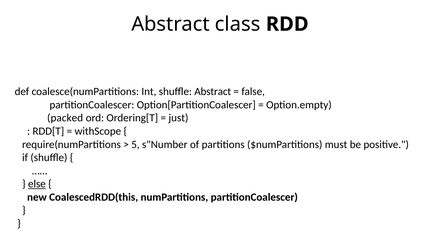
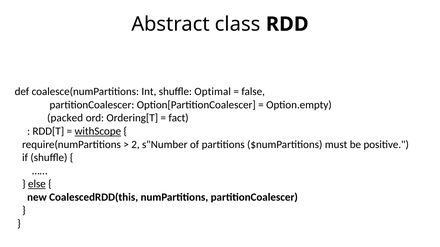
shuffle Abstract: Abstract -> Optimal
just: just -> fact
withScope underline: none -> present
5: 5 -> 2
